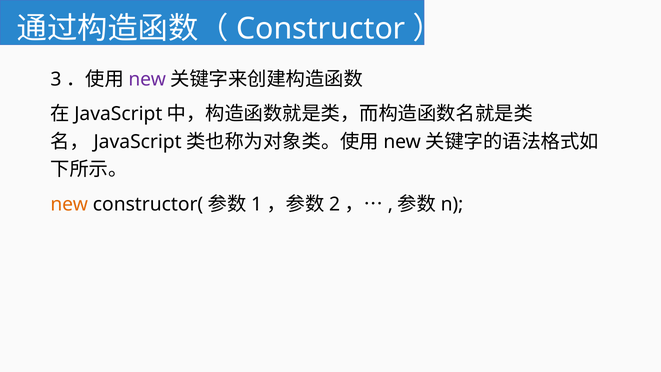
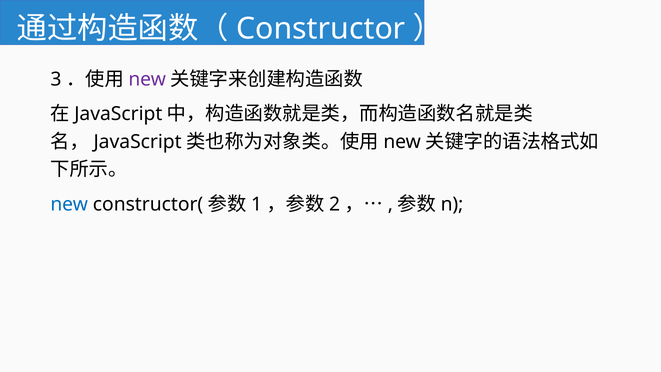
new at (69, 204) colour: orange -> blue
